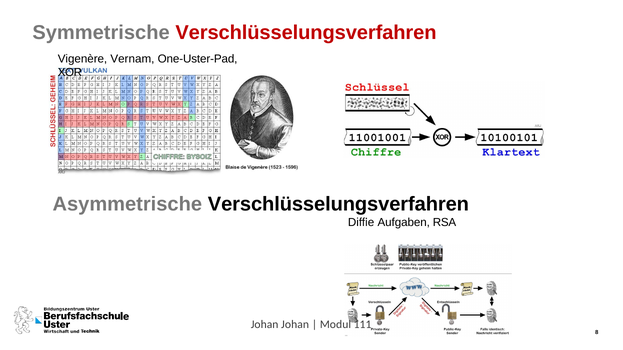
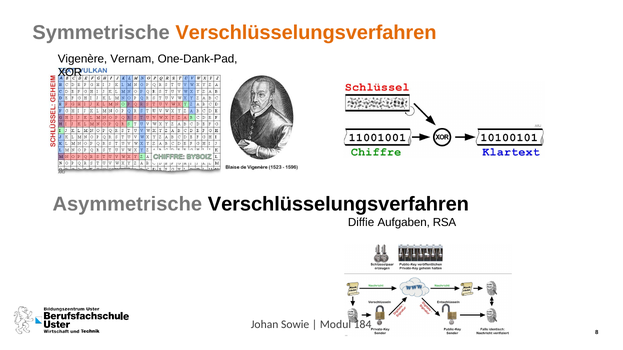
Verschlüsselungsverfahren at (306, 33) colour: red -> orange
One-Uster-Pad: One-Uster-Pad -> One-Dank-Pad
Johan Johan: Johan -> Sowie
111: 111 -> 184
